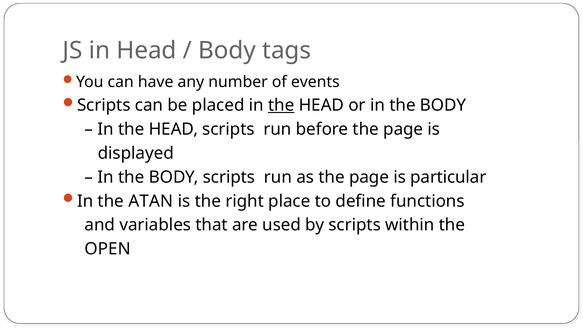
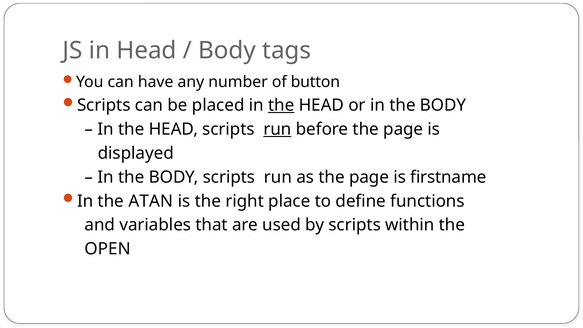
events: events -> button
run at (277, 129) underline: none -> present
particular: particular -> firstname
